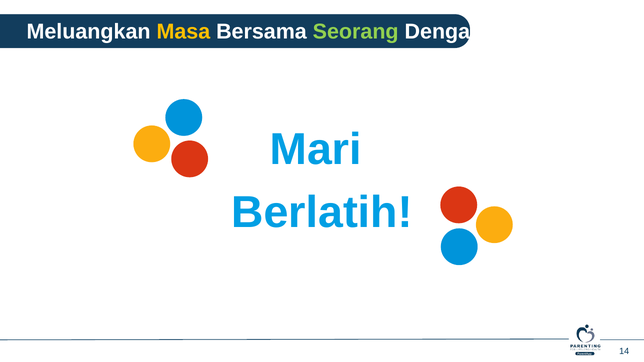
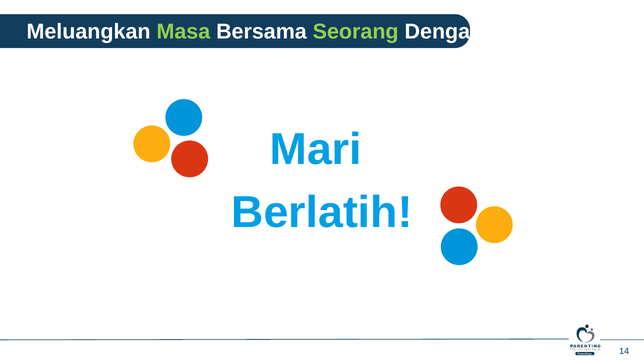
Masa colour: yellow -> light green
